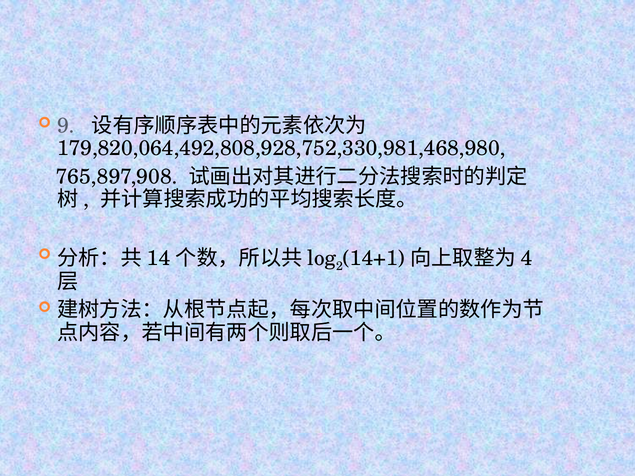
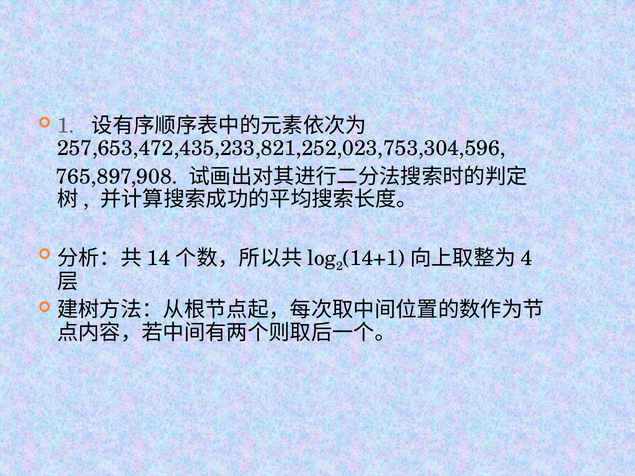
9: 9 -> 1
179,820,064,492,808,928,752,330,981,468,980: 179,820,064,492,808,928,752,330,981,468,980 -> 257,653,472,435,233,821,252,023,753,304,596
